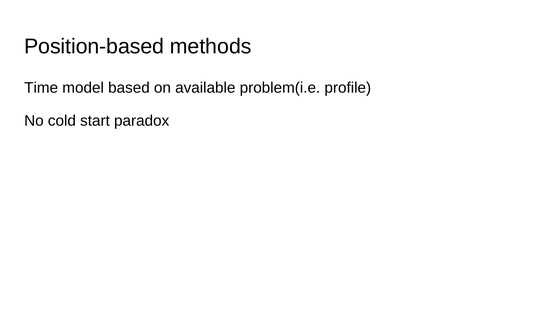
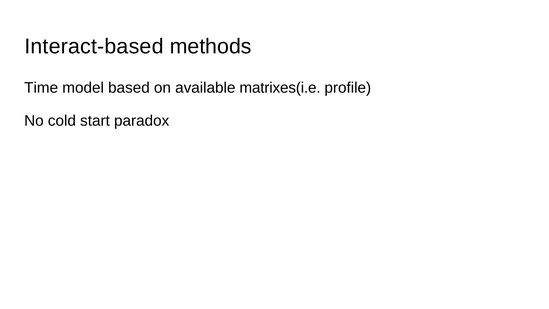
Position-based: Position-based -> Interact-based
problem(i.e: problem(i.e -> matrixes(i.e
